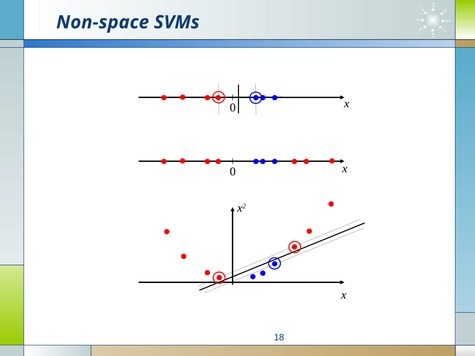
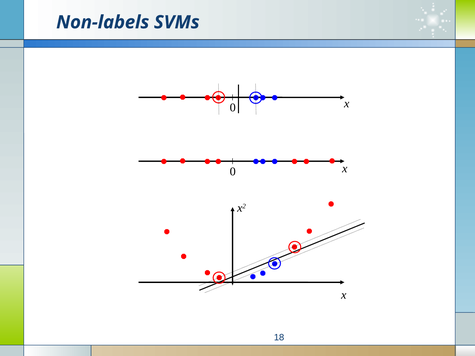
Non-space: Non-space -> Non-labels
